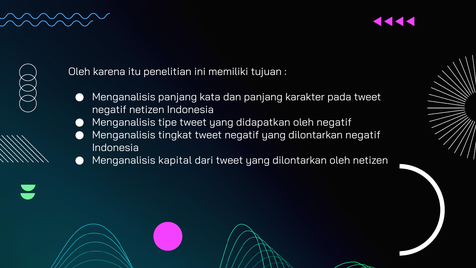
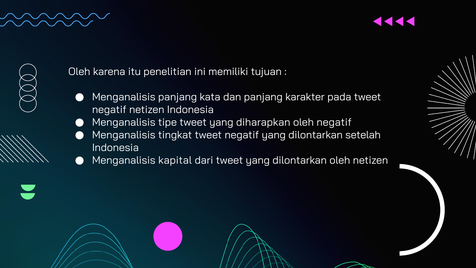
didapatkan: didapatkan -> diharapkan
dilontarkan negatif: negatif -> setelah
